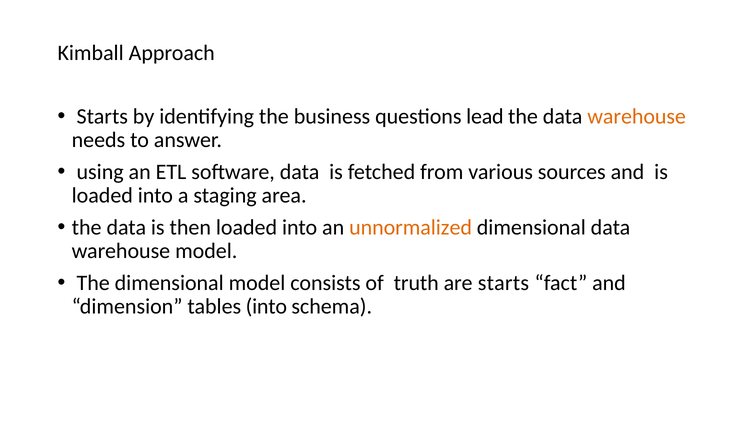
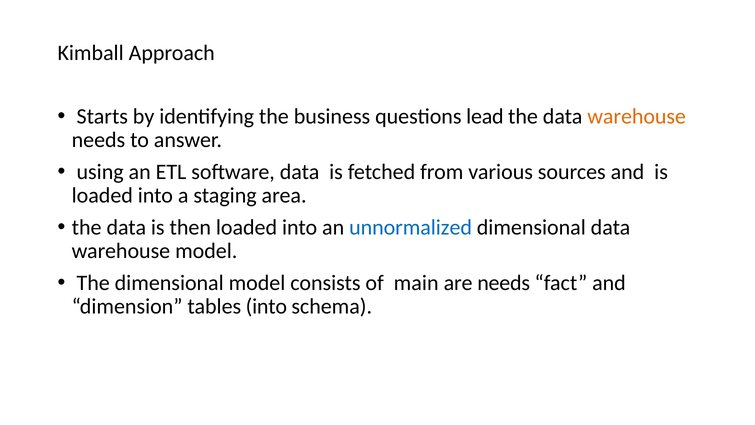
unnormalized colour: orange -> blue
truth: truth -> main
are starts: starts -> needs
